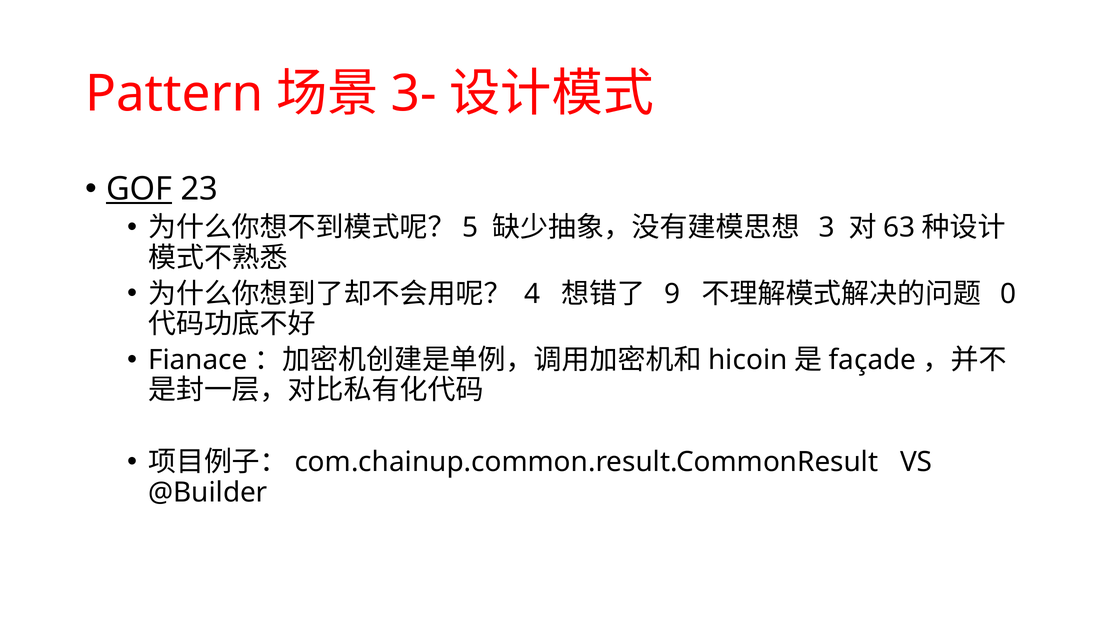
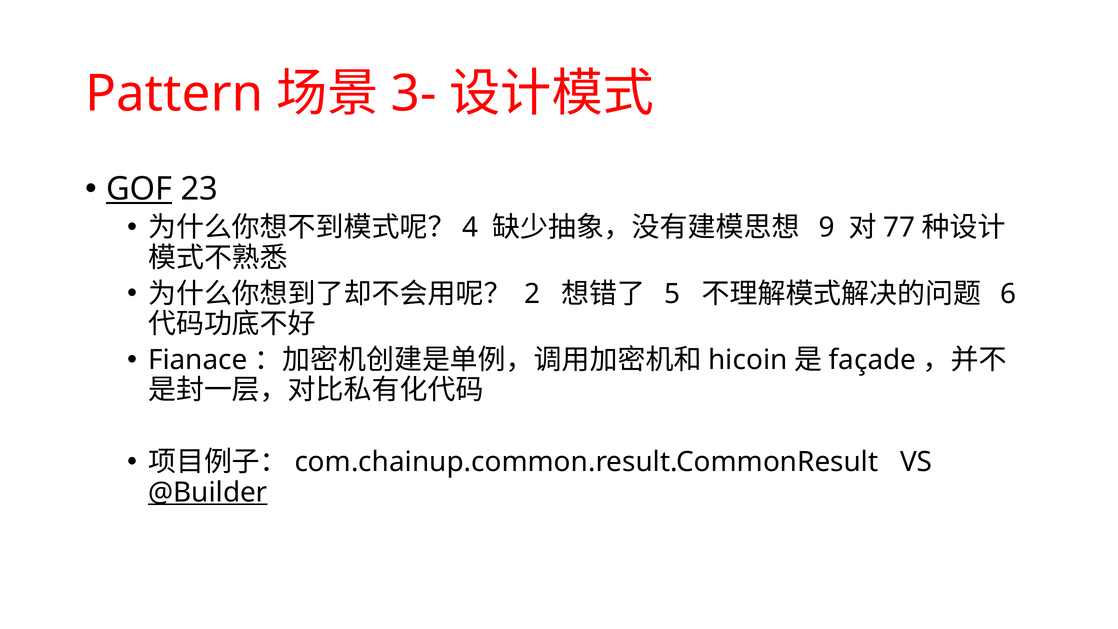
5: 5 -> 4
3: 3 -> 9
63: 63 -> 77
4: 4 -> 2
9: 9 -> 5
0: 0 -> 6
@Builder underline: none -> present
